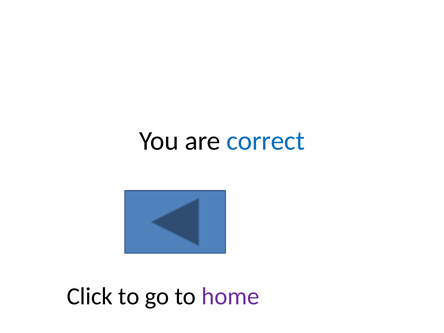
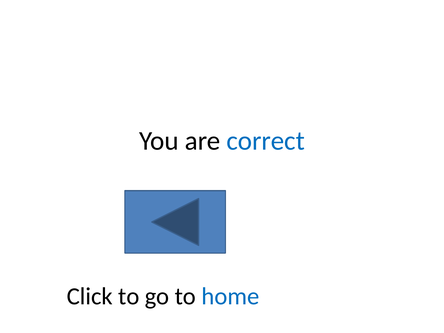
home colour: purple -> blue
